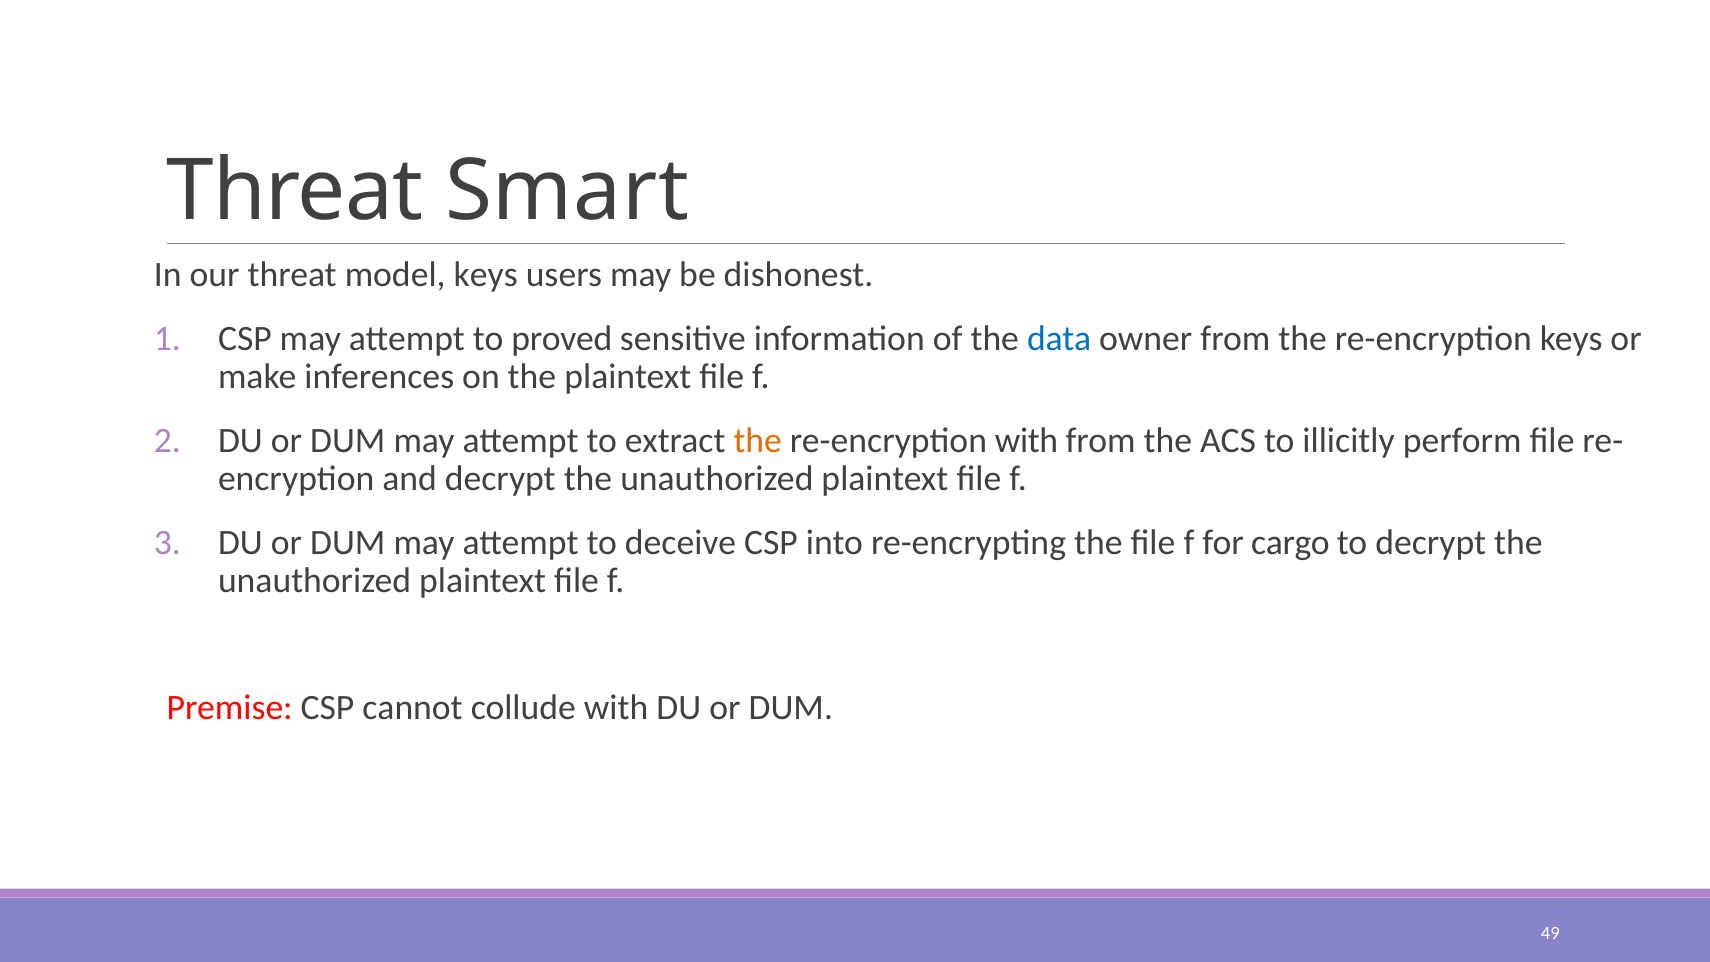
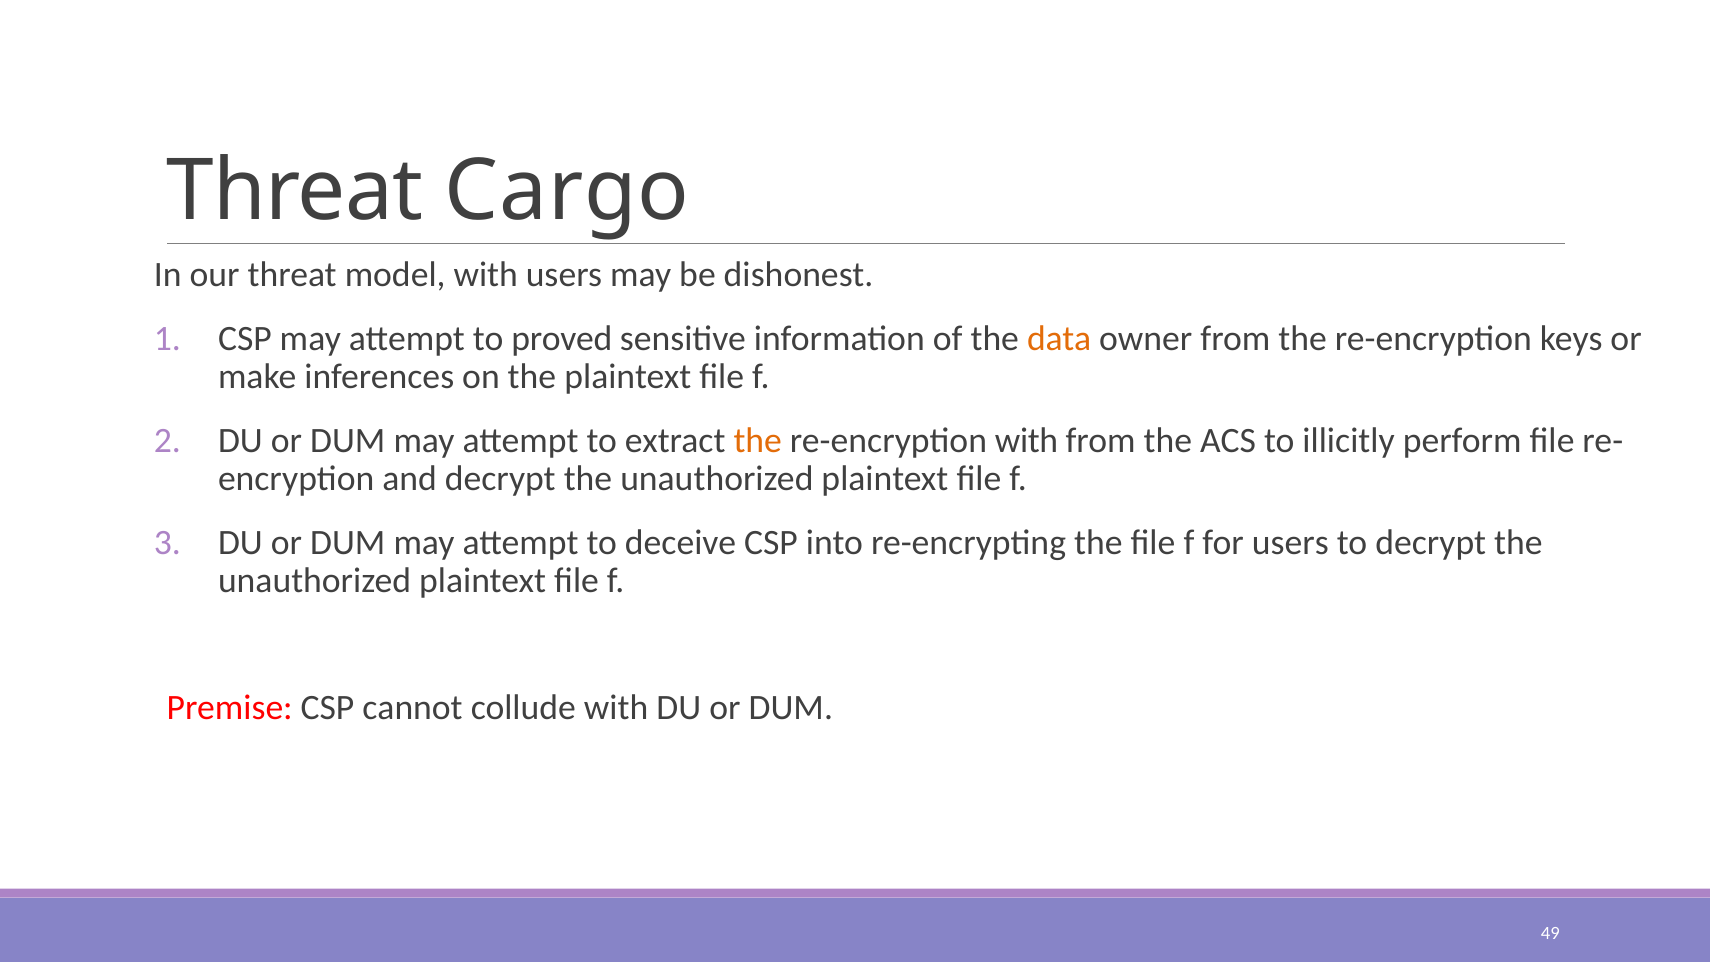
Smart: Smart -> Cargo
model keys: keys -> with
data colour: blue -> orange
for cargo: cargo -> users
